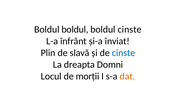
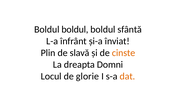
boldul cinste: cinste -> sfântă
cinste at (124, 53) colour: blue -> orange
morții: morții -> glorie
